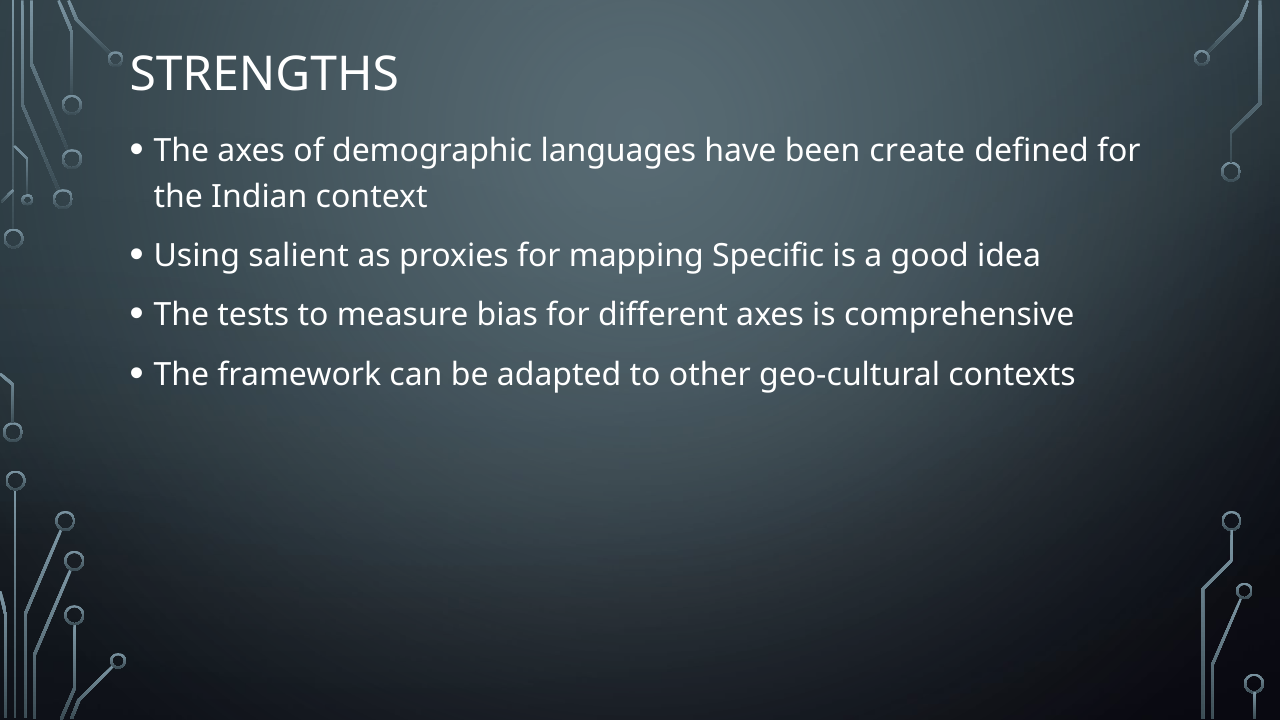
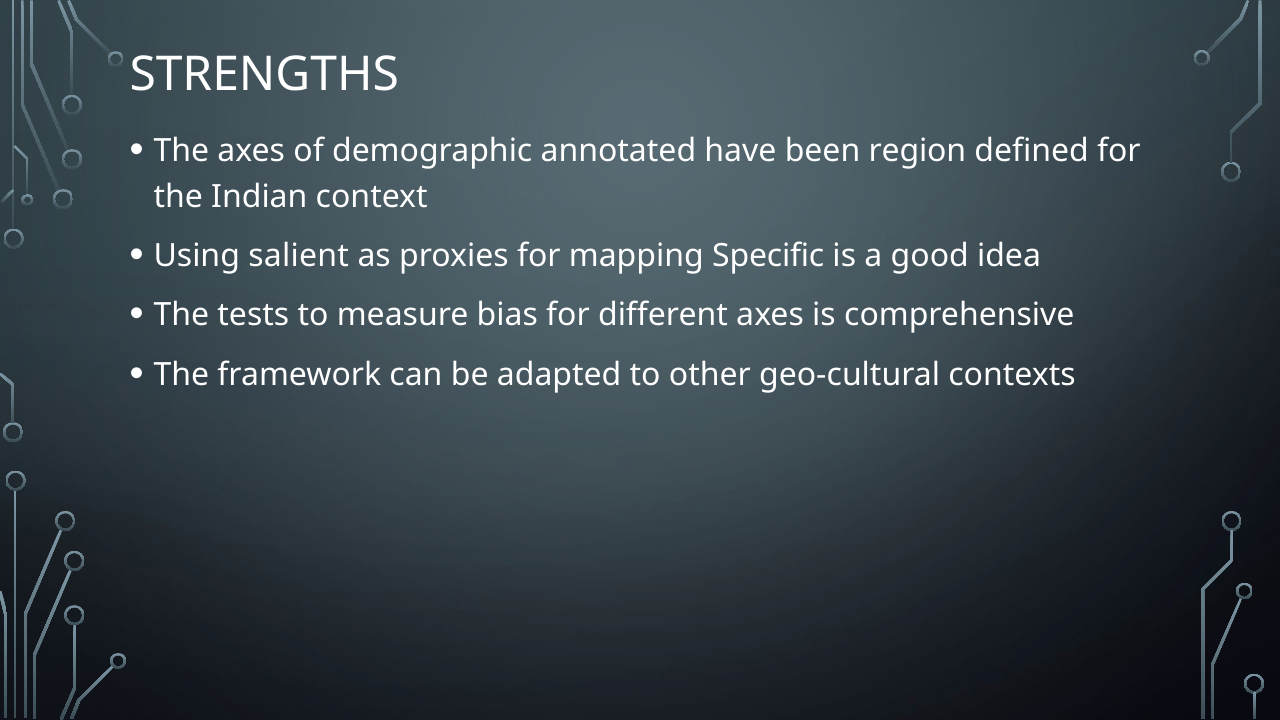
languages: languages -> annotated
create: create -> region
